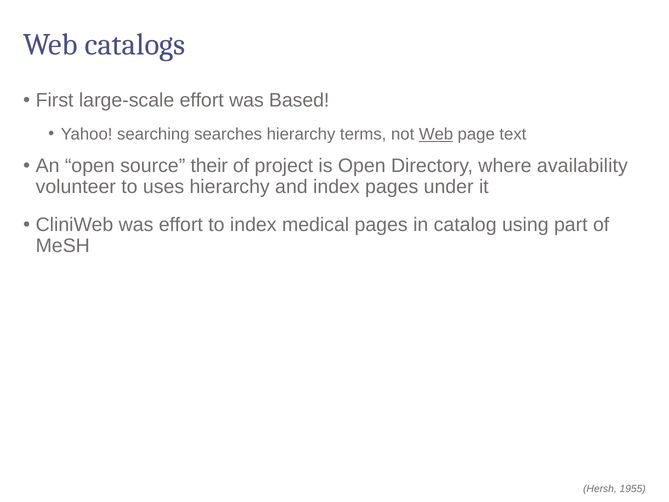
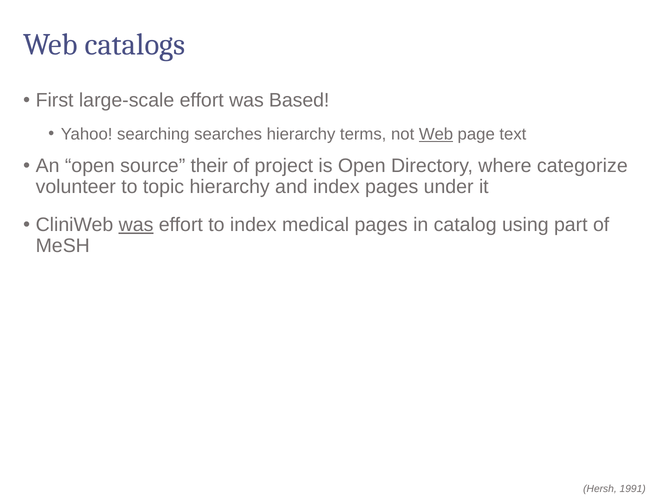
availability: availability -> categorize
uses: uses -> topic
was at (136, 225) underline: none -> present
1955: 1955 -> 1991
